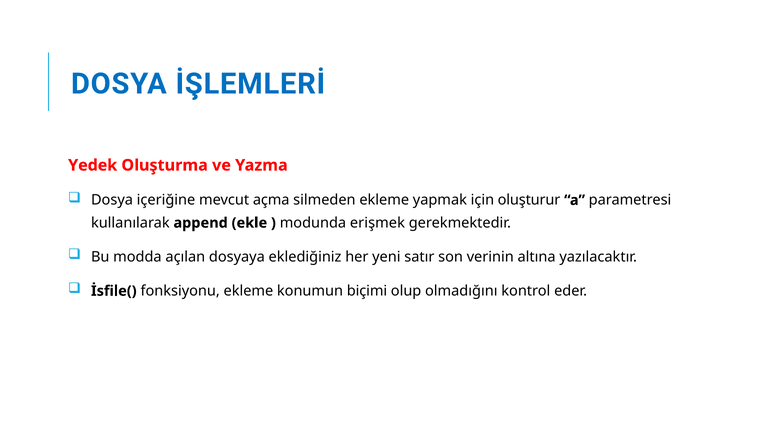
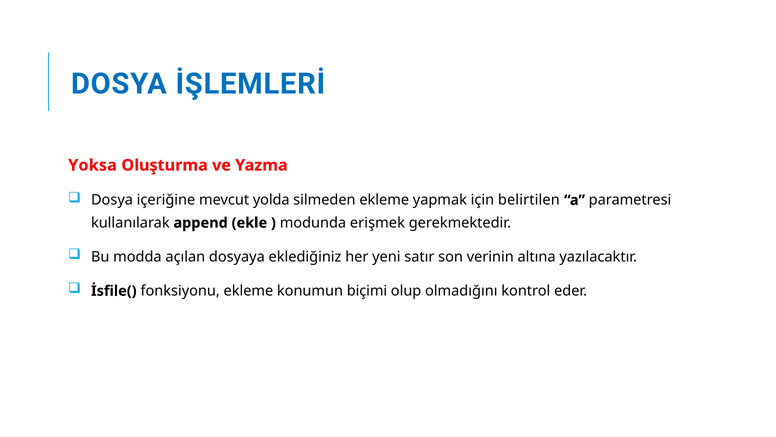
Yedek: Yedek -> Yoksa
açma: açma -> yolda
oluşturur: oluşturur -> belirtilen
